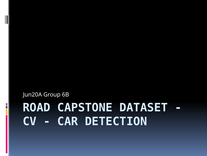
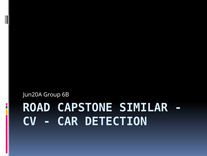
DATASET: DATASET -> SIMILAR
